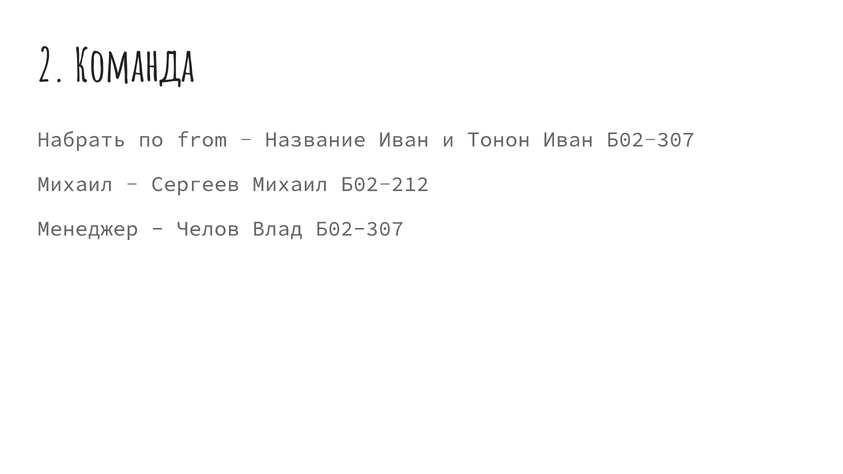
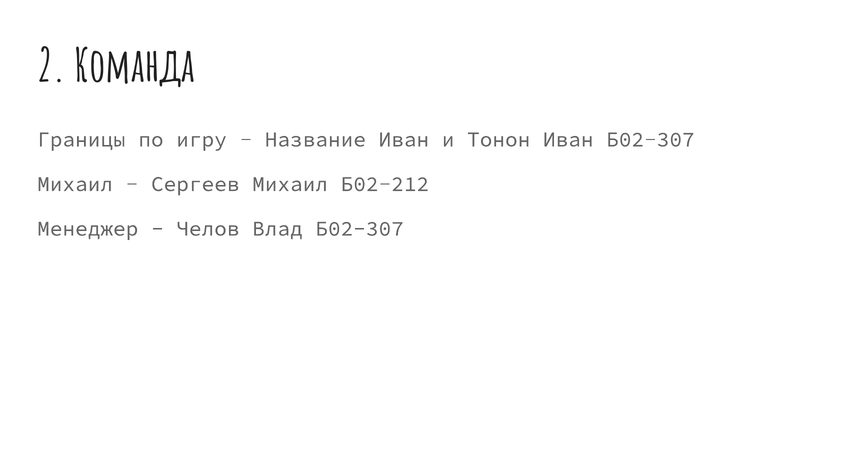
Набрать: Набрать -> Границы
from: from -> игру
